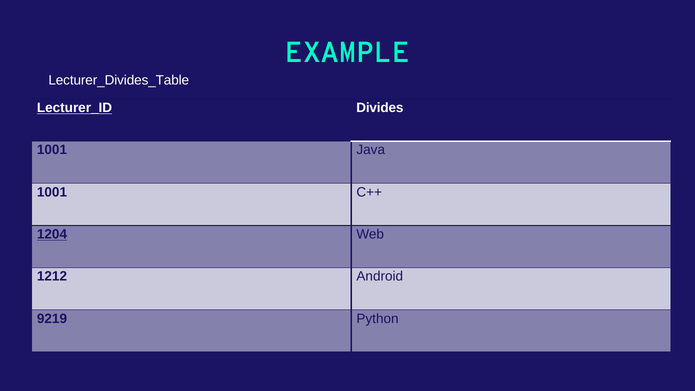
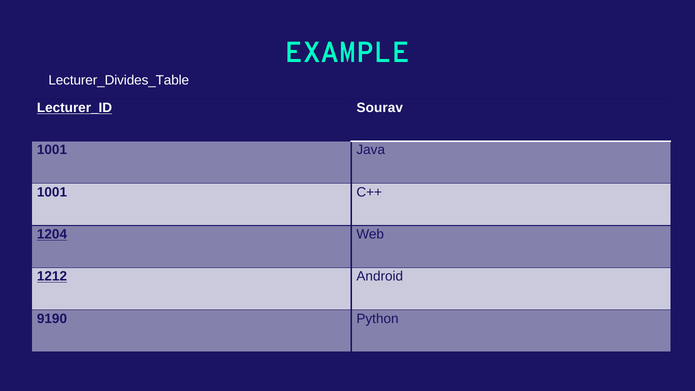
Divides: Divides -> Sourav
1212 underline: none -> present
9219: 9219 -> 9190
